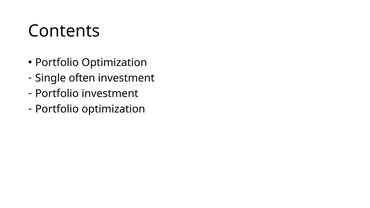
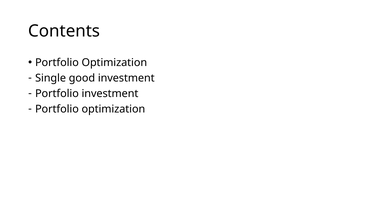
often: often -> good
